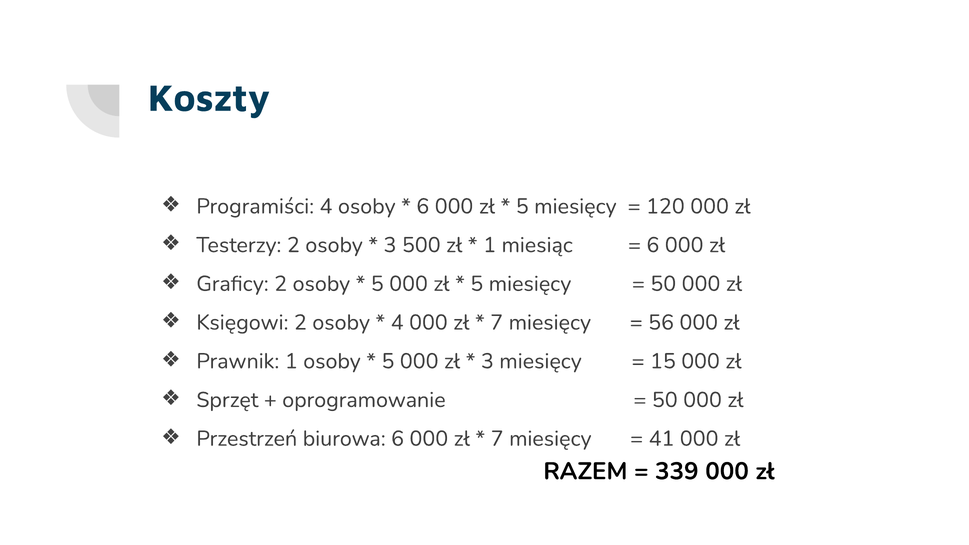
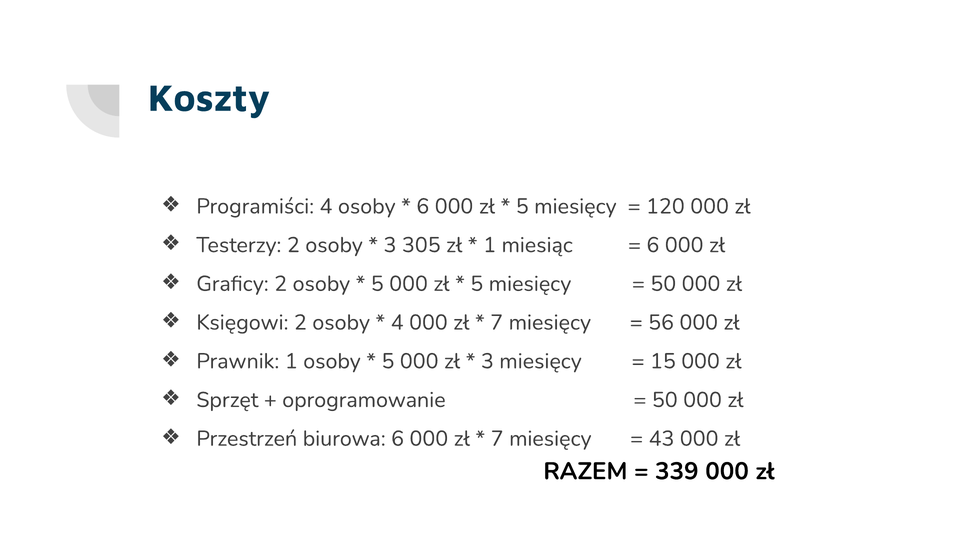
500: 500 -> 305
41: 41 -> 43
